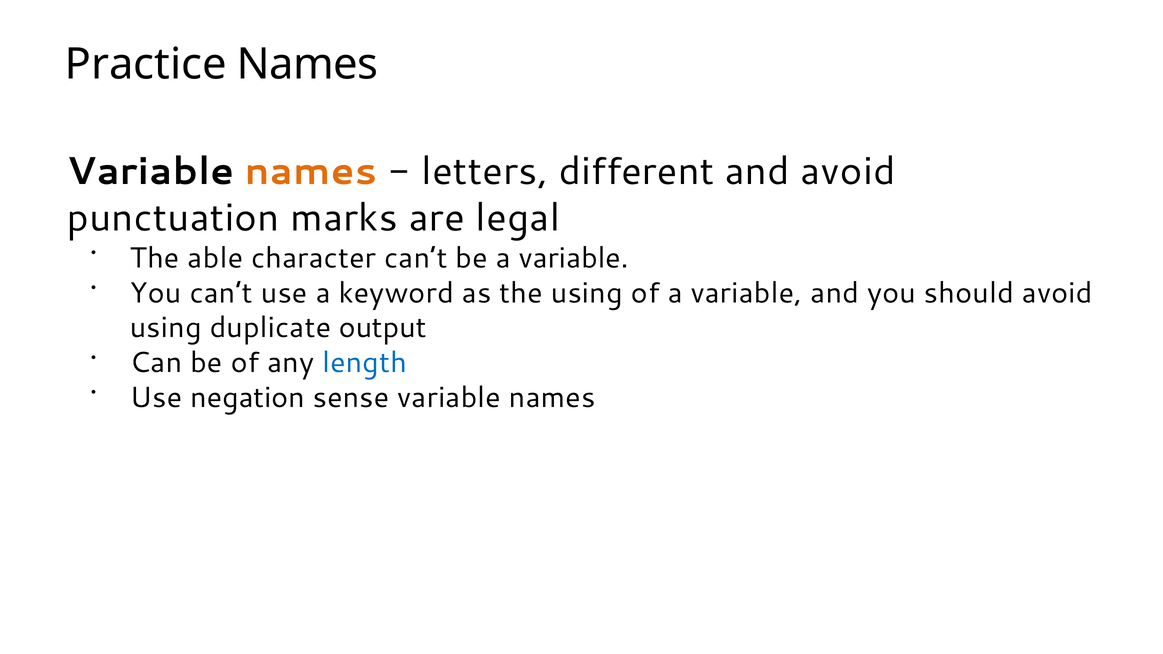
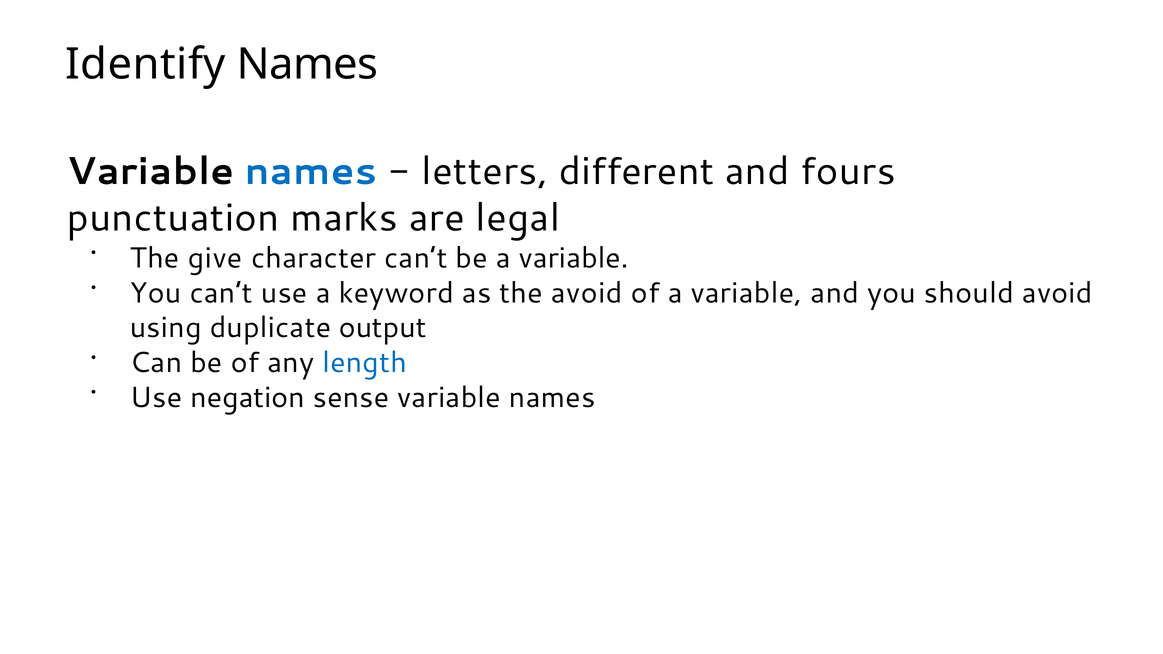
Practice: Practice -> Identify
names at (311, 172) colour: orange -> blue
and avoid: avoid -> fours
able: able -> give
the using: using -> avoid
